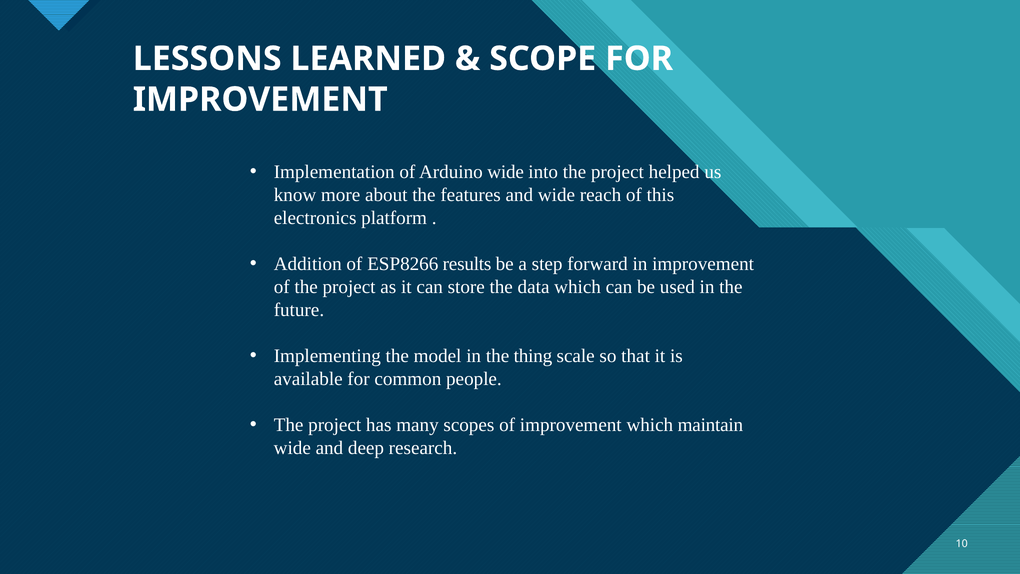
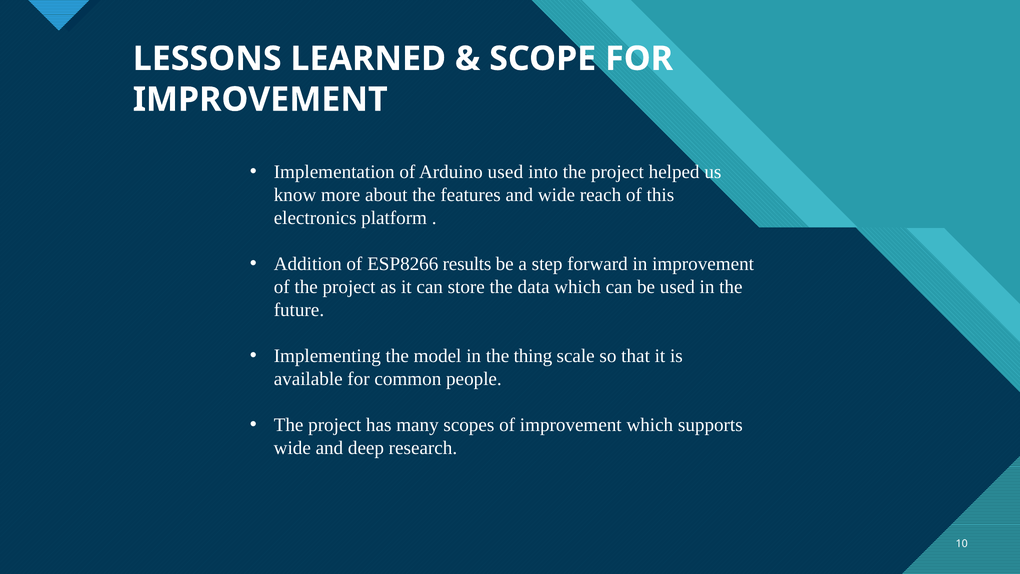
Arduino wide: wide -> used
maintain: maintain -> supports
